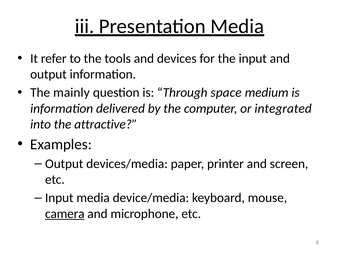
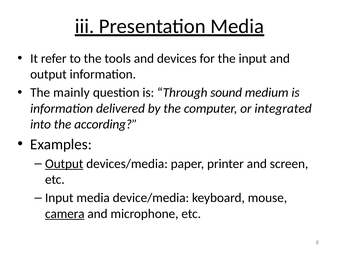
space: space -> sound
attractive: attractive -> according
Output at (64, 164) underline: none -> present
